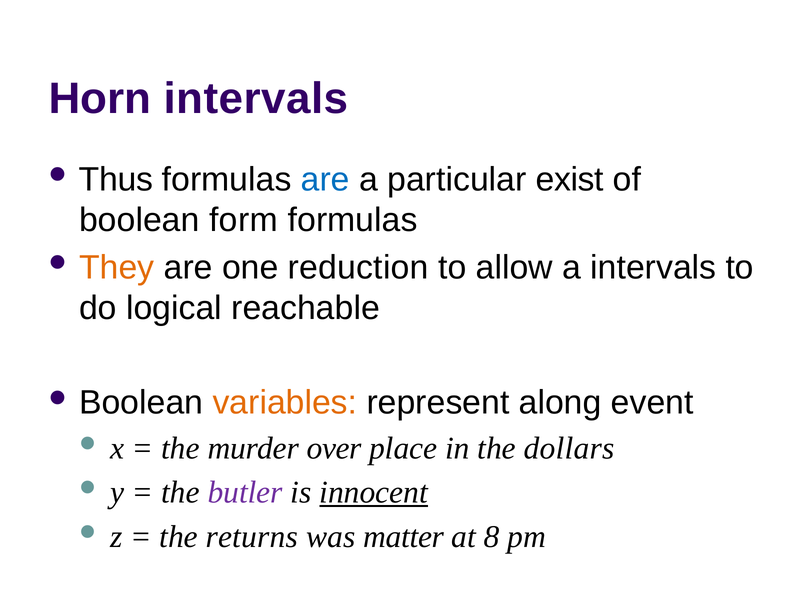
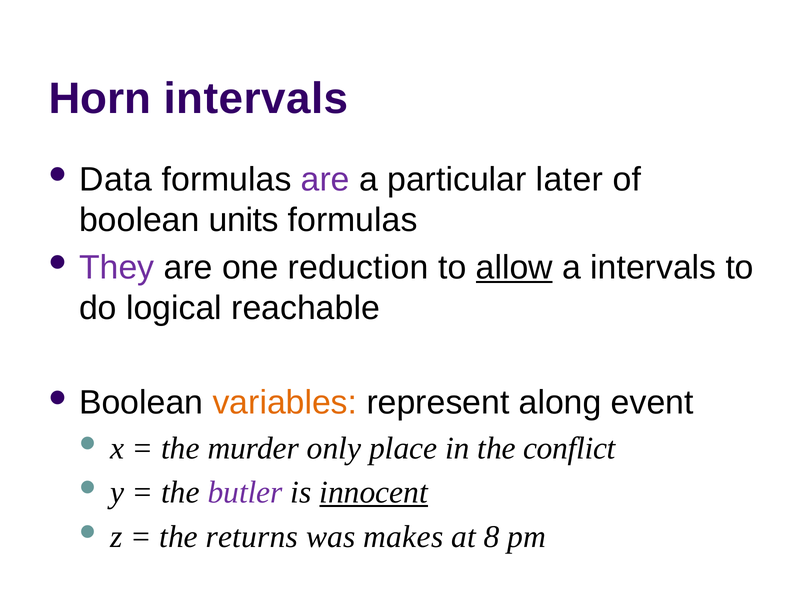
Thus: Thus -> Data
are at (325, 179) colour: blue -> purple
exist: exist -> later
form: form -> units
They colour: orange -> purple
allow underline: none -> present
over: over -> only
dollars: dollars -> conflict
matter: matter -> makes
